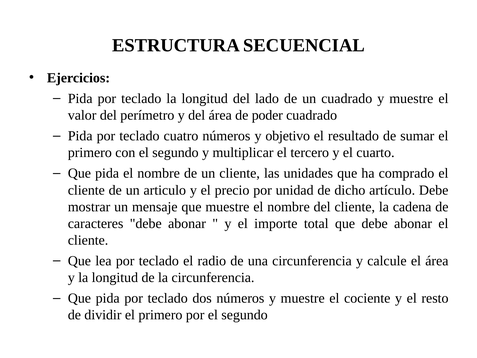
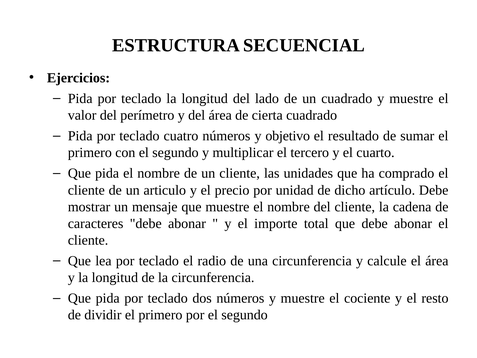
poder: poder -> cierta
